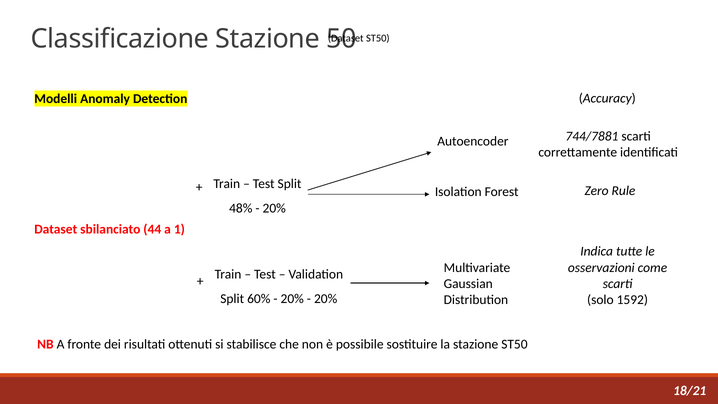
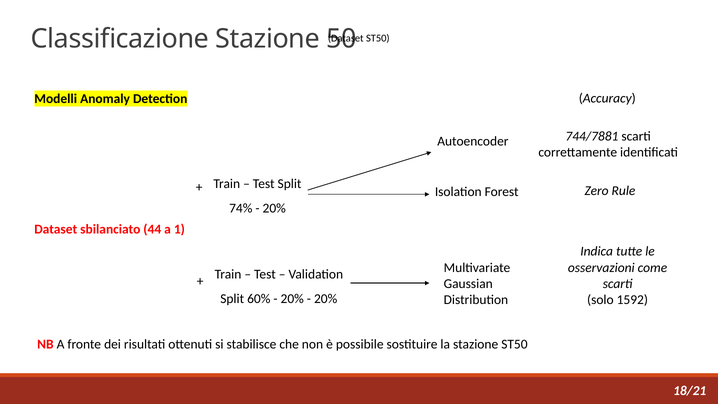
48%: 48% -> 74%
